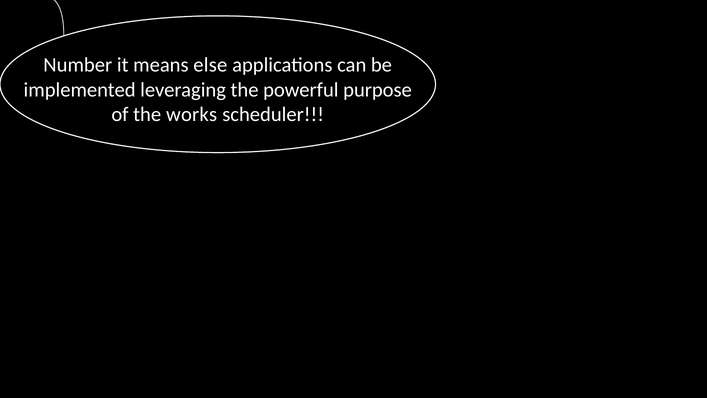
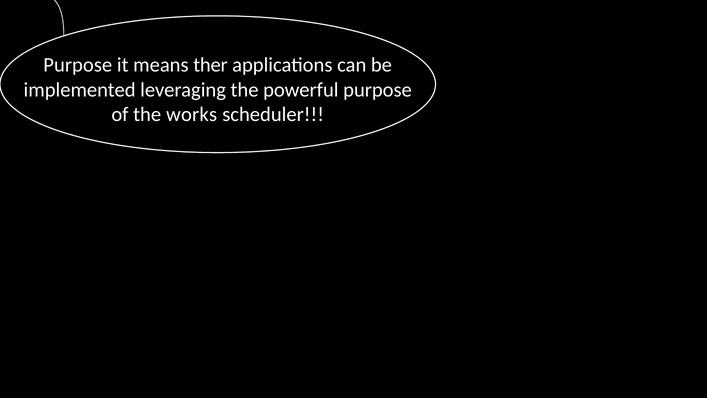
Number at (78, 65): Number -> Purpose
else: else -> ther
